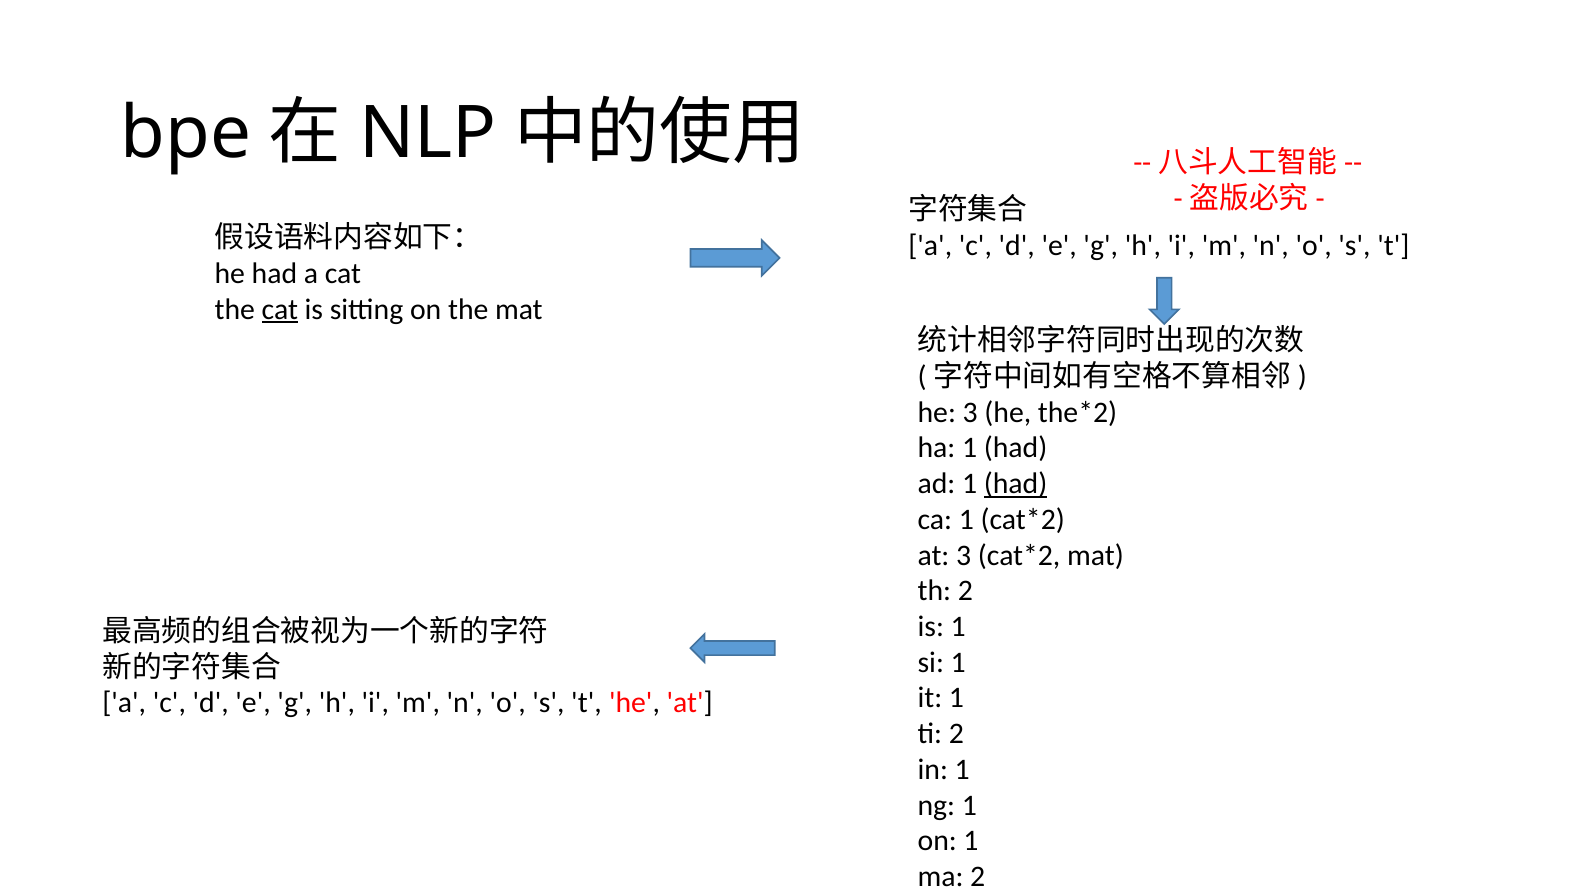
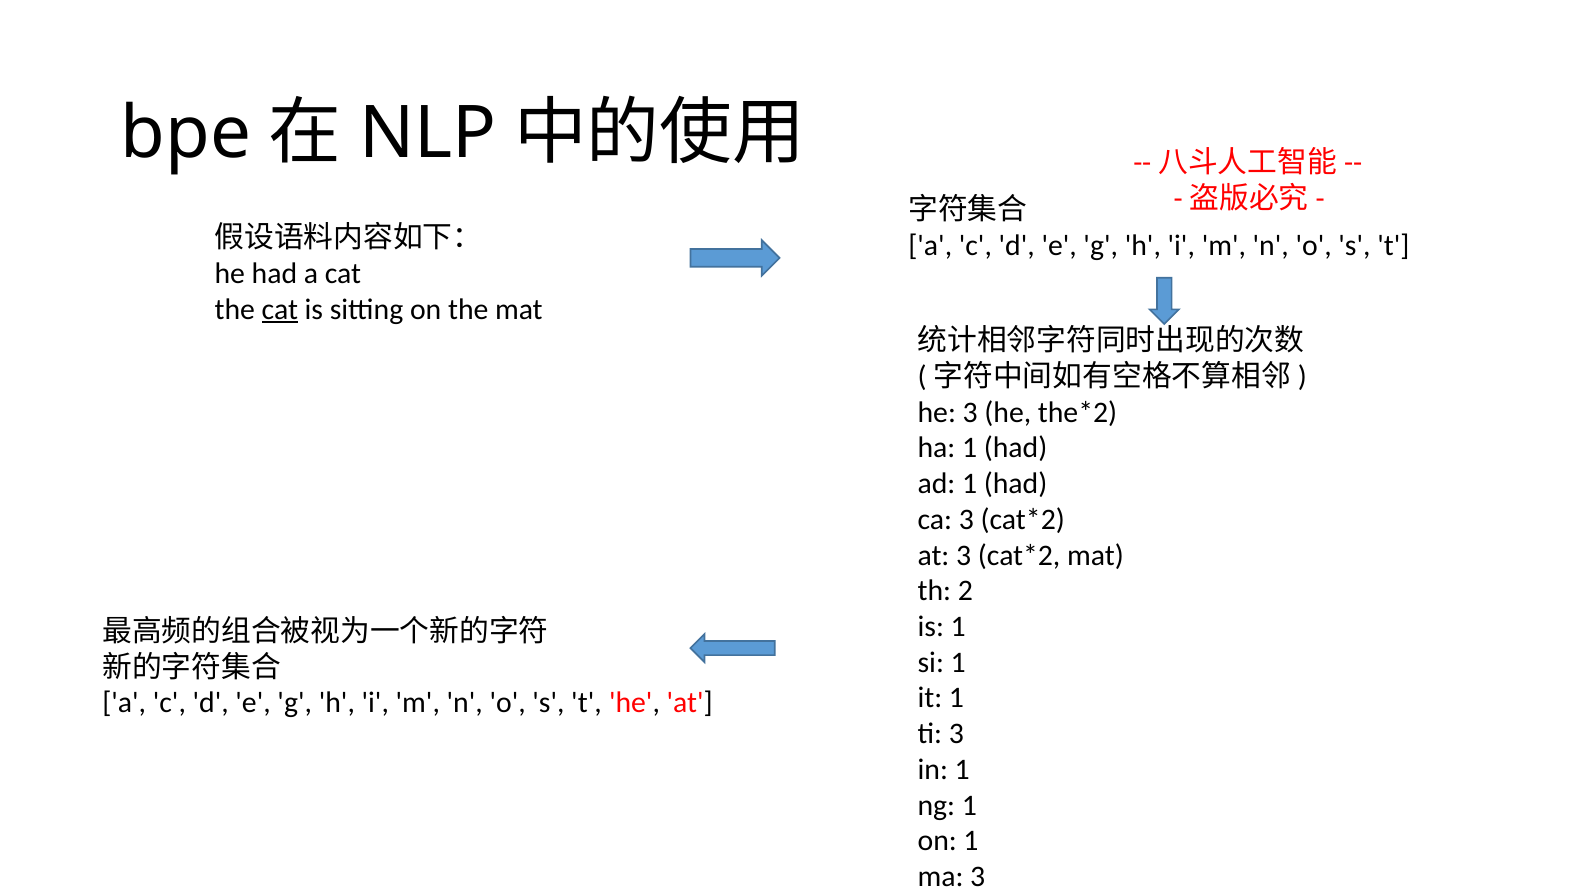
had at (1016, 484) underline: present -> none
ca 1: 1 -> 3
ti 2: 2 -> 3
ma 2: 2 -> 3
